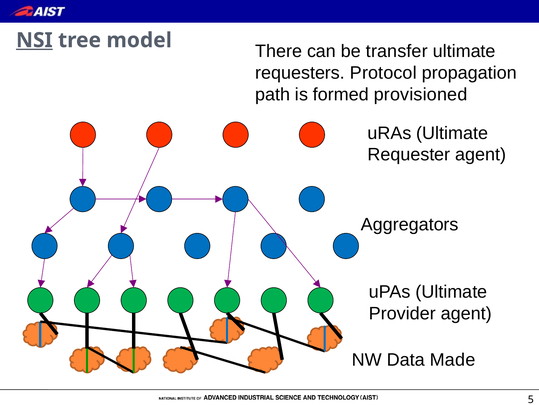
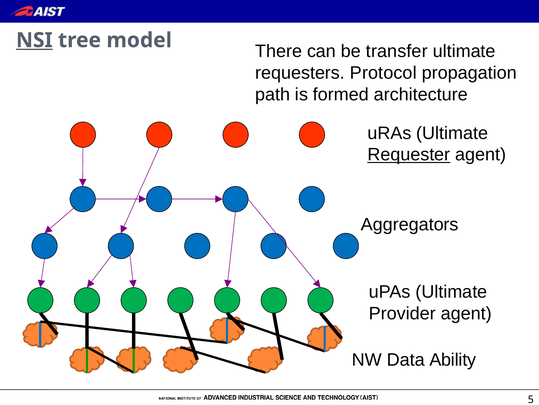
provisioned: provisioned -> architecture
Requester underline: none -> present
Made: Made -> Ability
